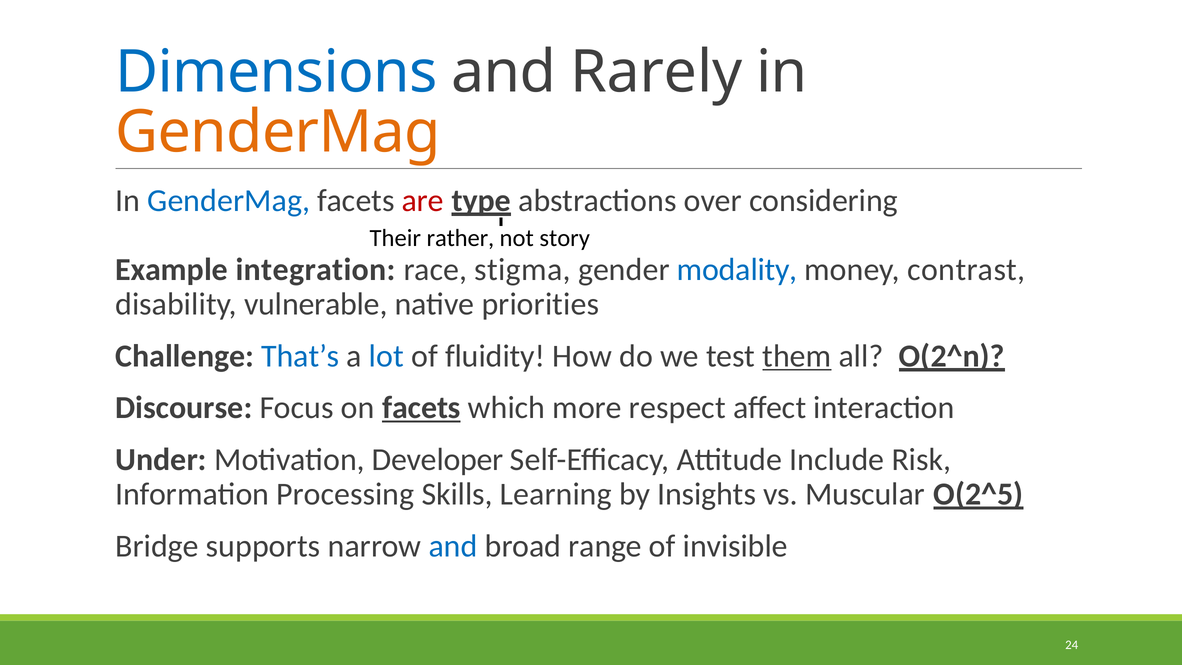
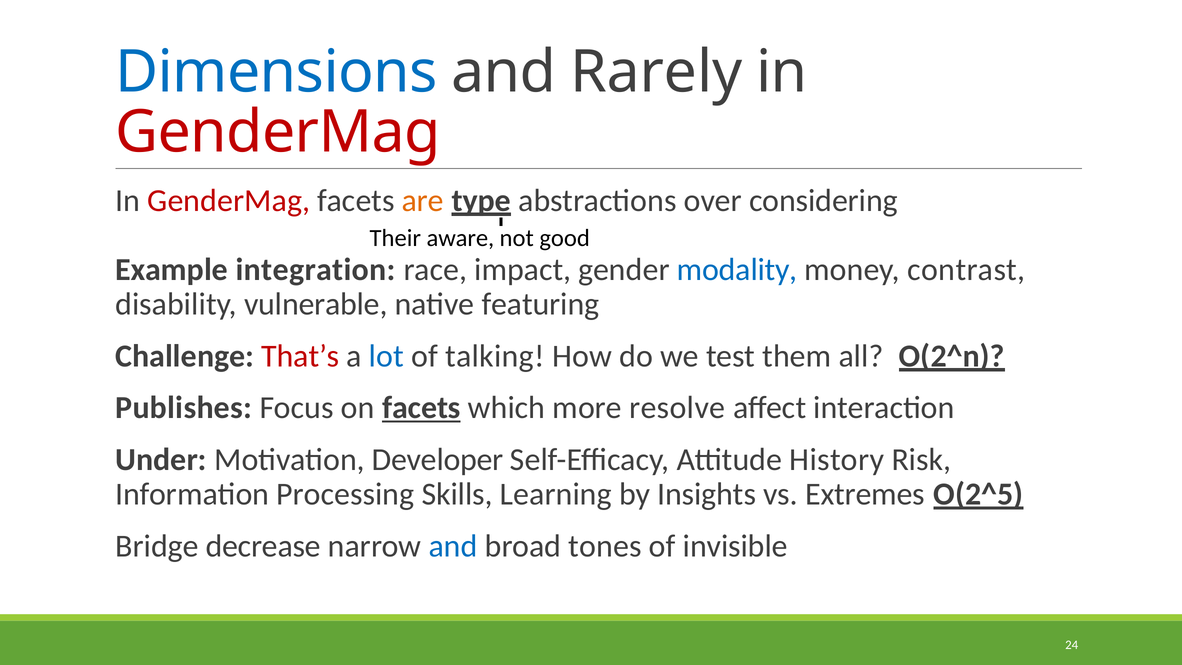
GenderMag at (278, 132) colour: orange -> red
GenderMag at (229, 200) colour: blue -> red
are colour: red -> orange
rather: rather -> aware
story: story -> good
stigma: stigma -> impact
priorities: priorities -> featuring
That’s colour: blue -> red
fluidity: fluidity -> talking
them underline: present -> none
Discourse: Discourse -> Publishes
respect: respect -> resolve
Include: Include -> History
Muscular: Muscular -> Extremes
supports: supports -> decrease
range: range -> tones
